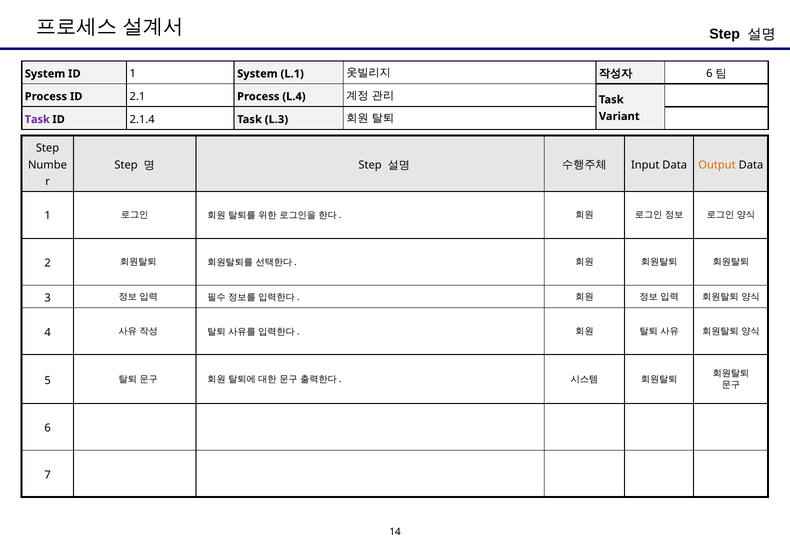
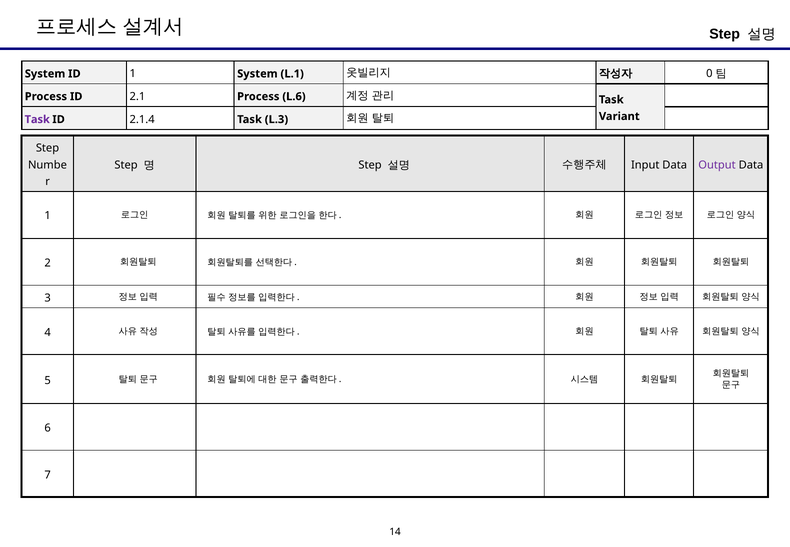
6 at (709, 74): 6 -> 0
L.4: L.4 -> L.6
Output colour: orange -> purple
